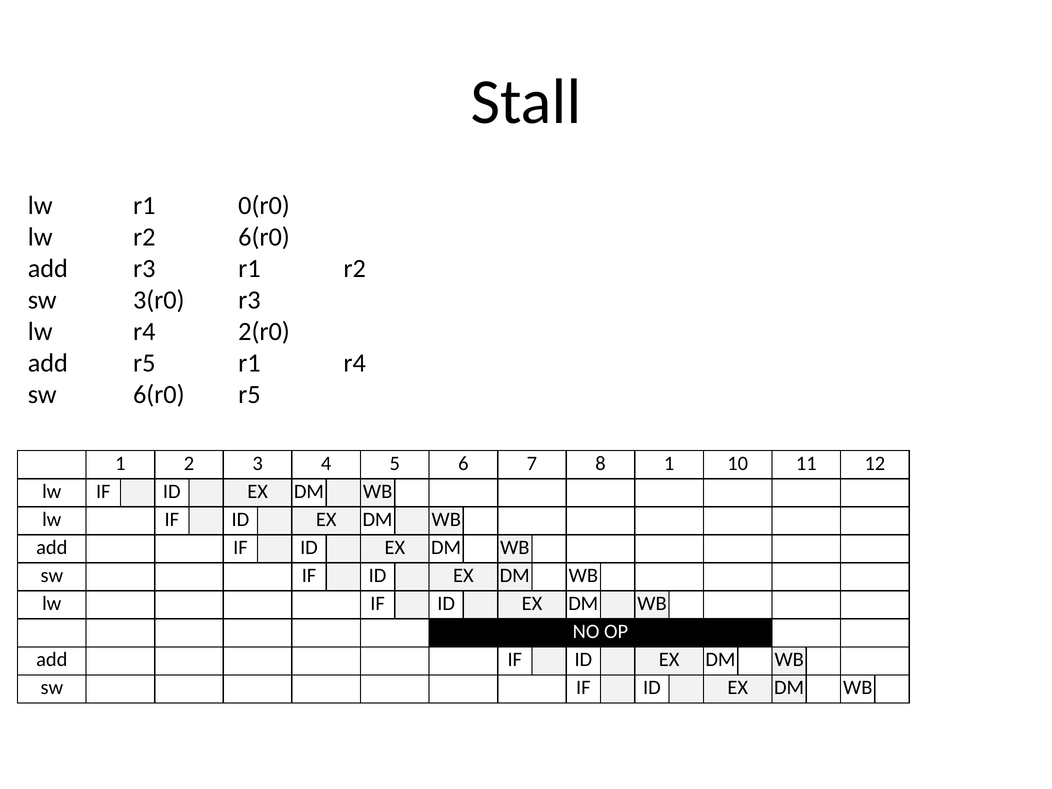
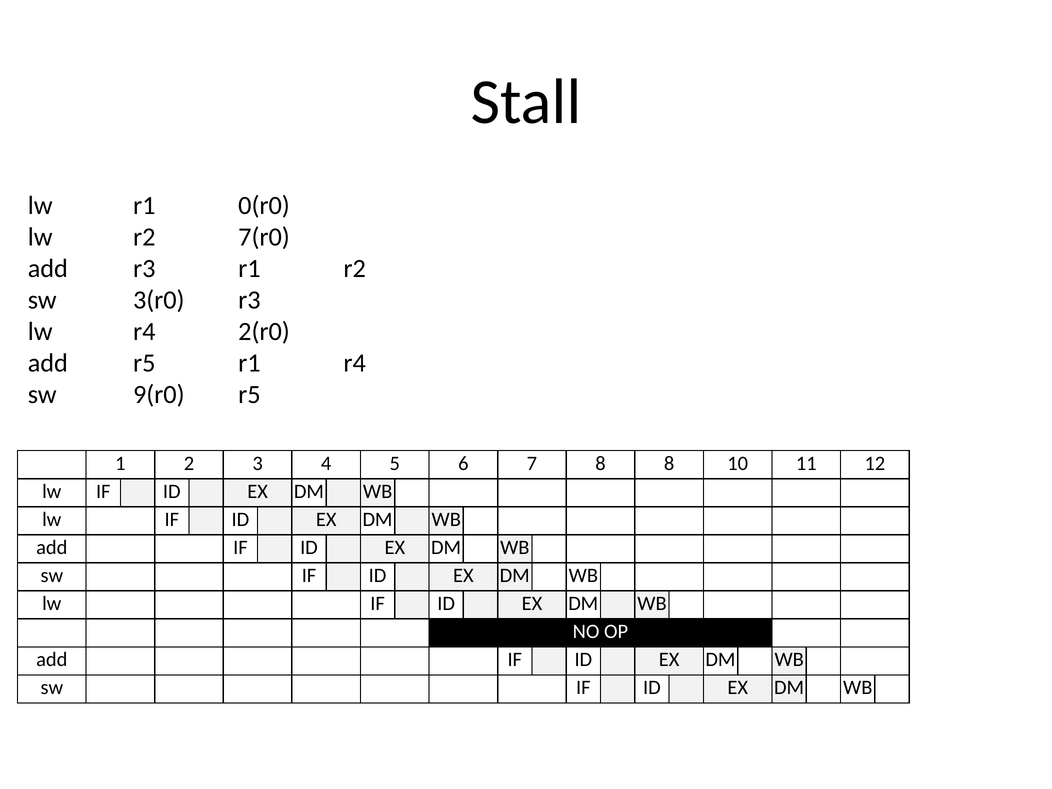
r2 6(r0: 6(r0 -> 7(r0
sw 6(r0: 6(r0 -> 9(r0
8 1: 1 -> 8
